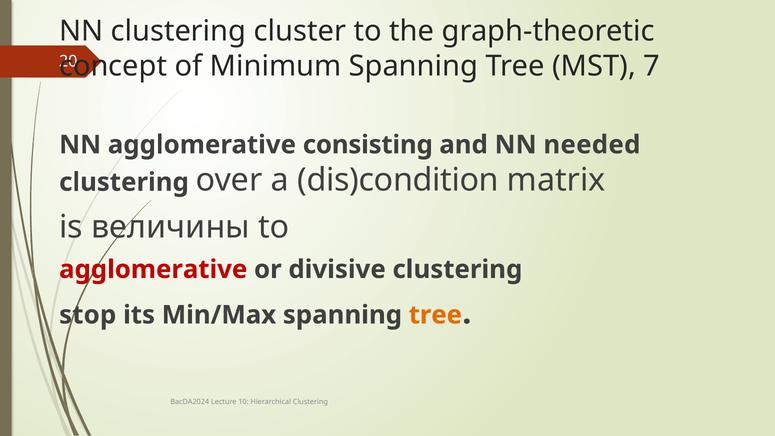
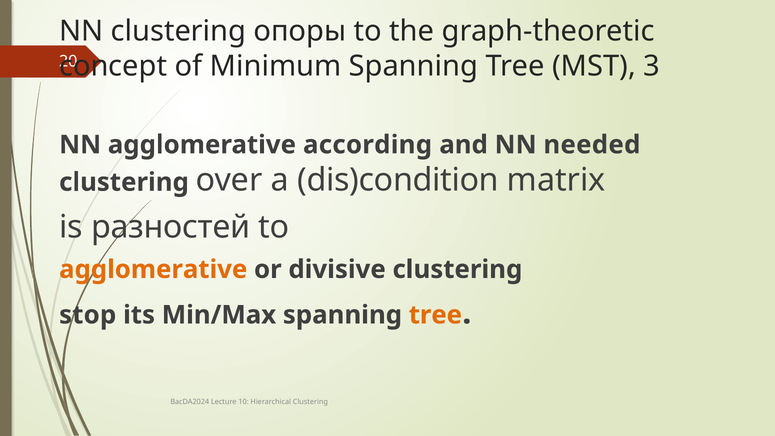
cluster: cluster -> опоры
7: 7 -> 3
consisting: consisting -> according
величины: величины -> разностей
agglomerative at (153, 269) colour: red -> orange
